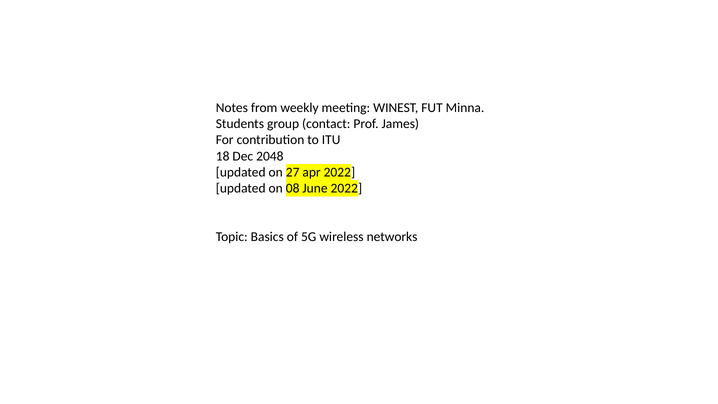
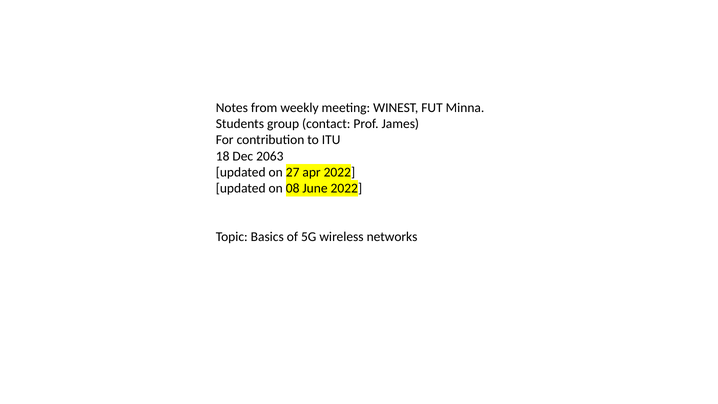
2048: 2048 -> 2063
